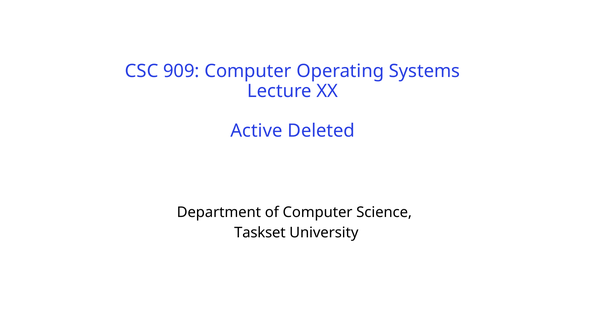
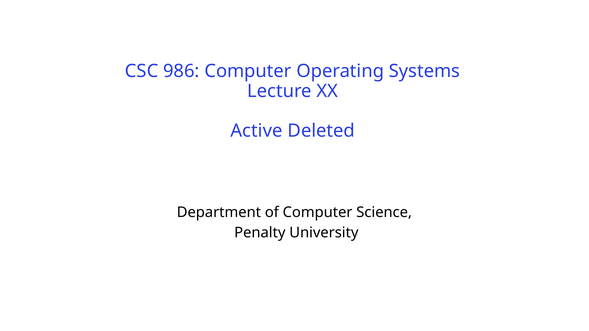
909: 909 -> 986
Taskset: Taskset -> Penalty
